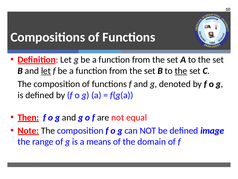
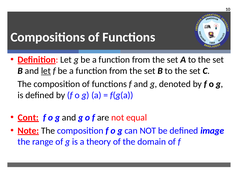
the at (181, 71) underline: present -> none
Then: Then -> Cont
means: means -> theory
